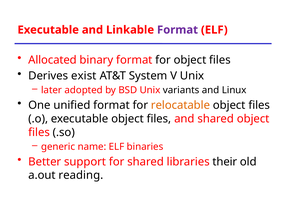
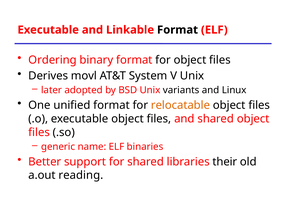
Format at (178, 30) colour: purple -> black
Allocated: Allocated -> Ordering
exist: exist -> movl
